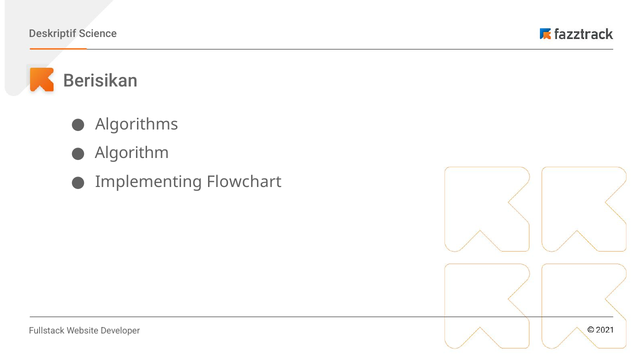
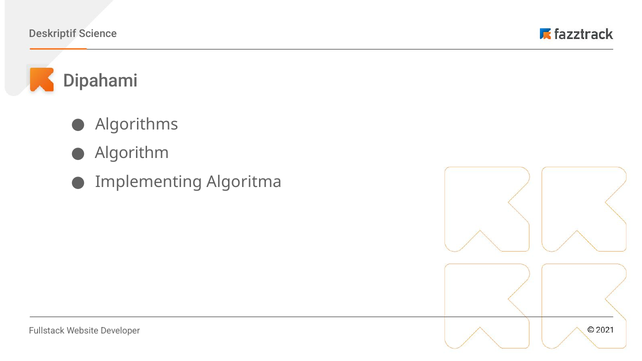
Berisikan: Berisikan -> Dipahami
Flowchart: Flowchart -> Algoritma
